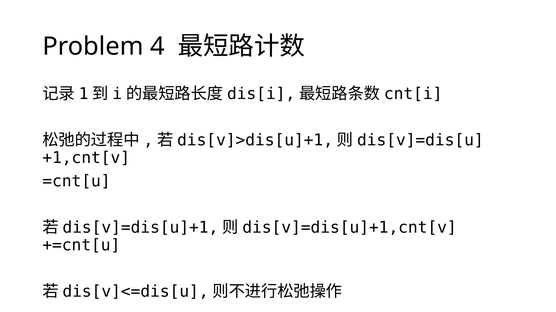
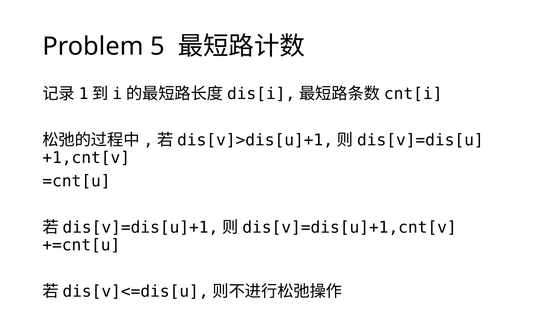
4: 4 -> 5
